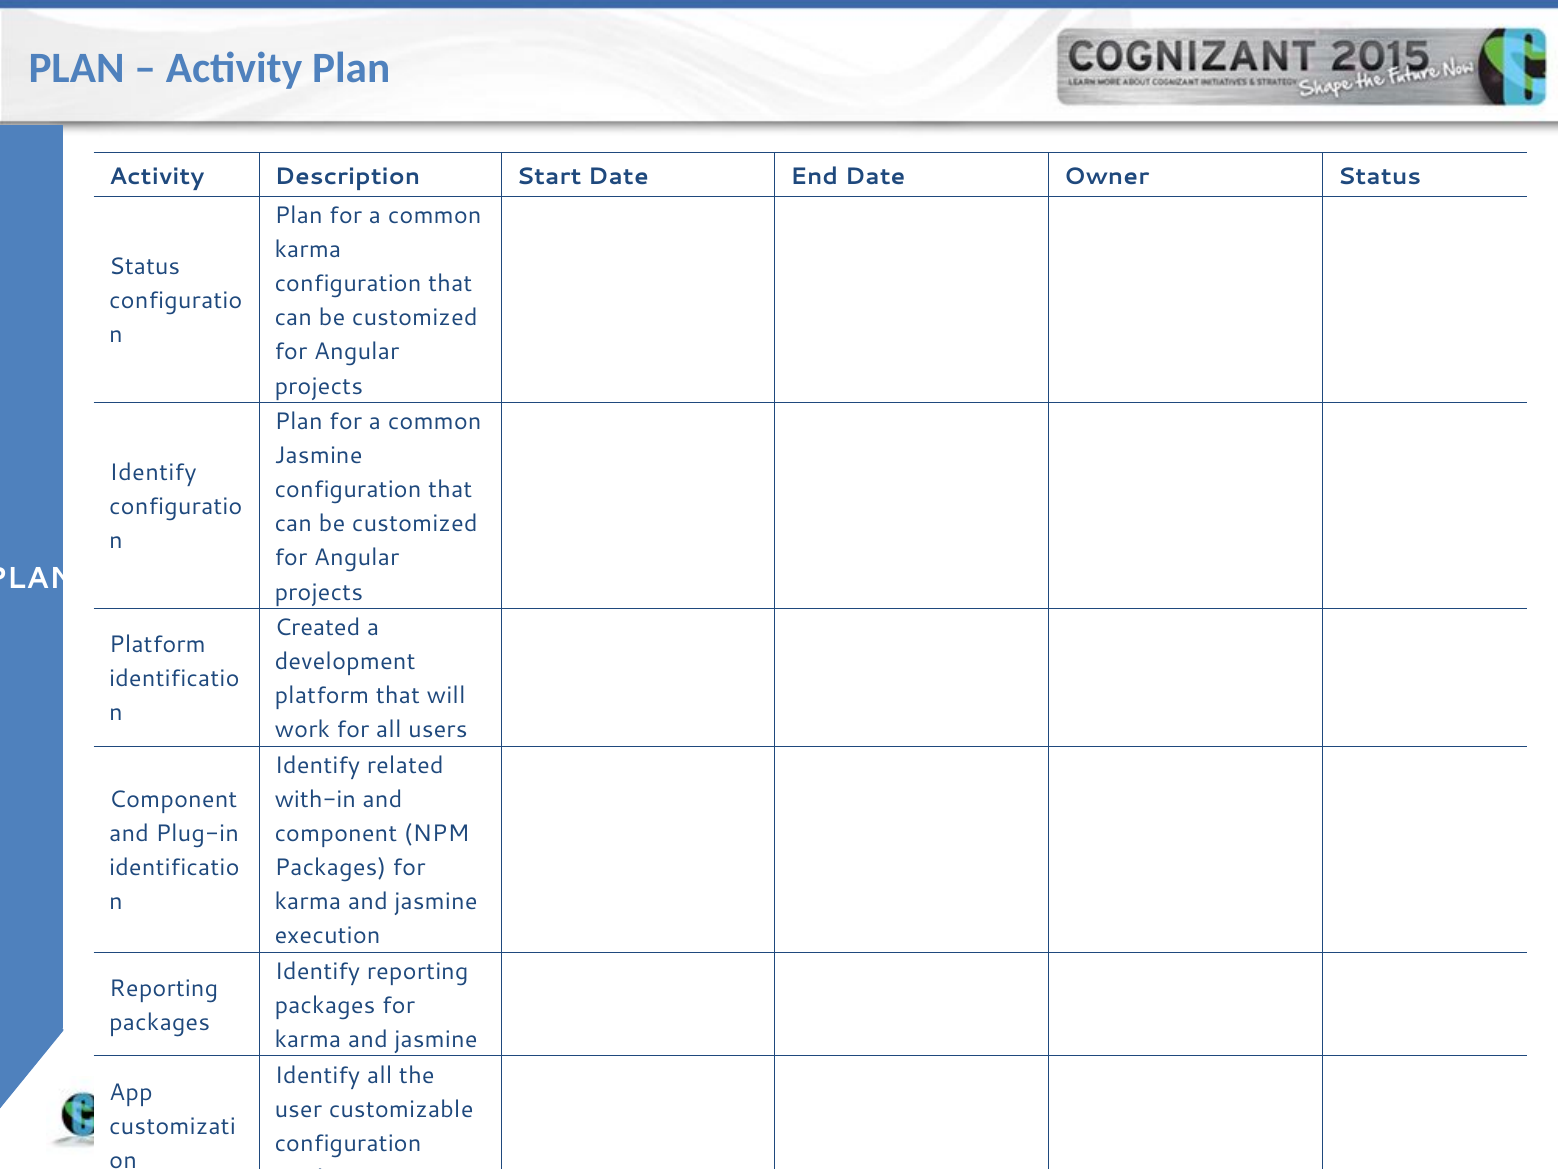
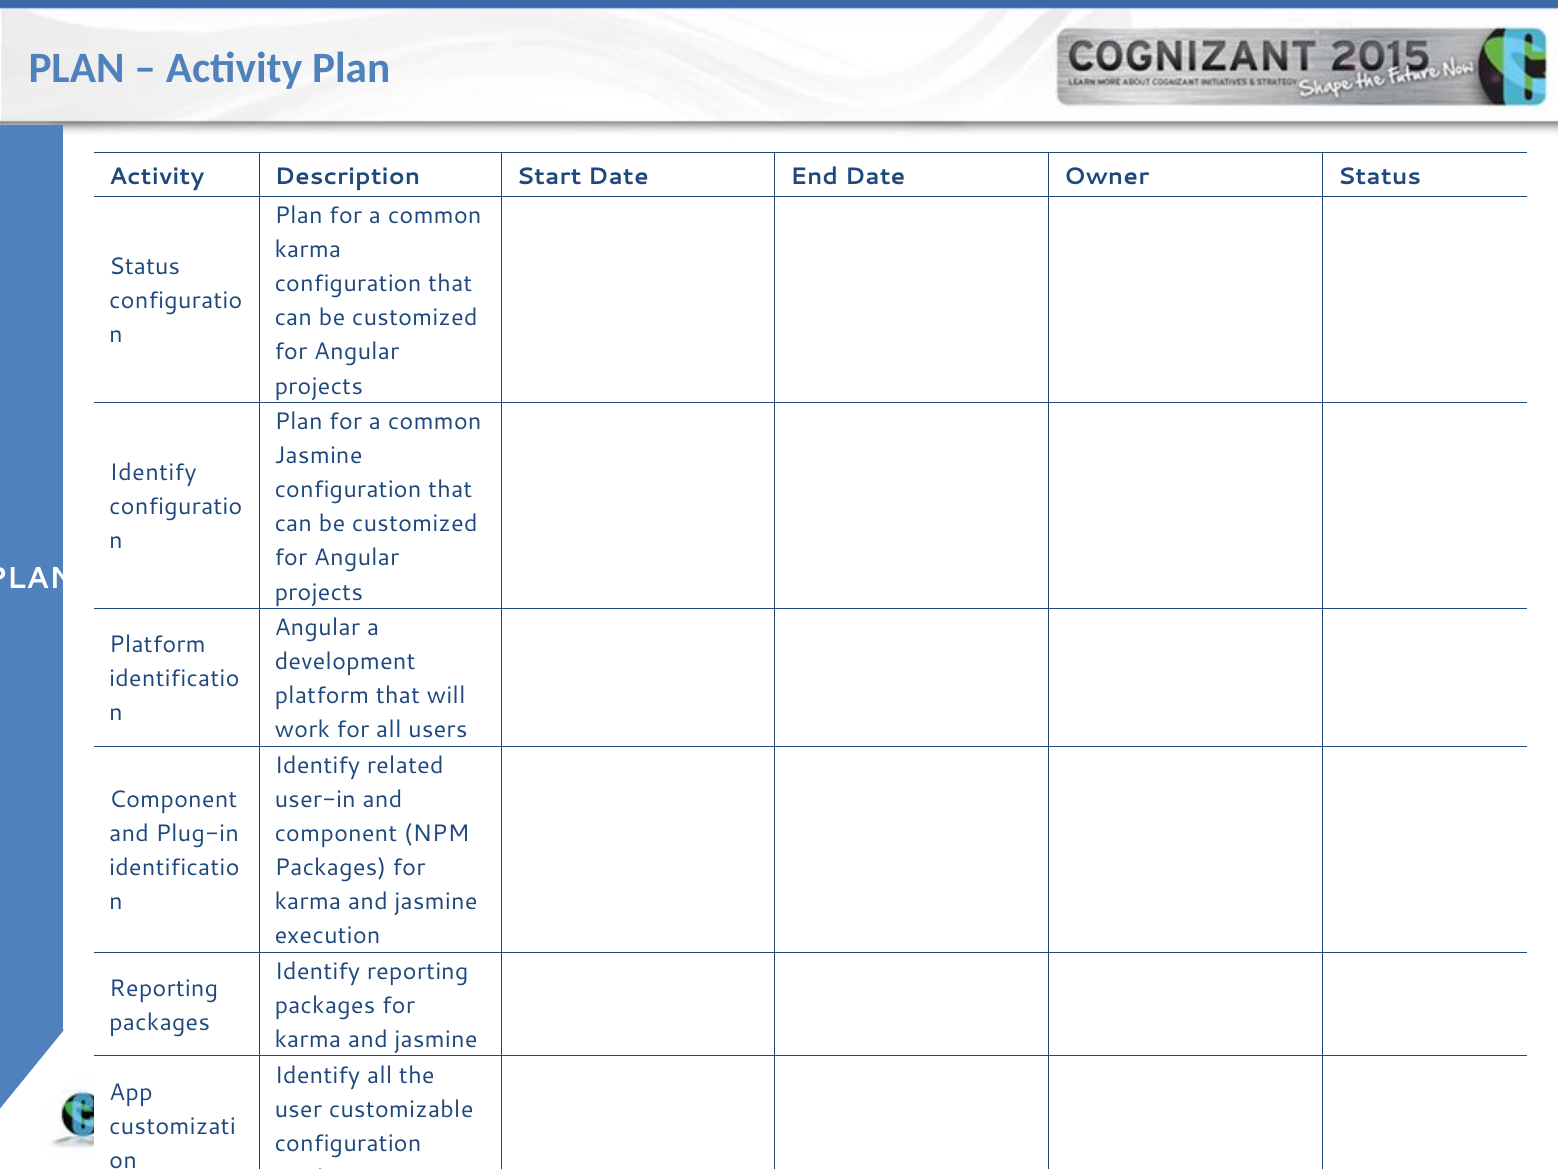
Created at (317, 628): Created -> Angular
with-in: with-in -> user-in
